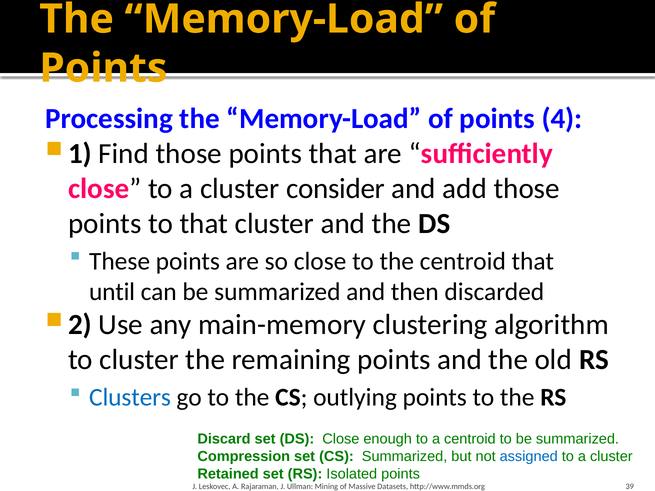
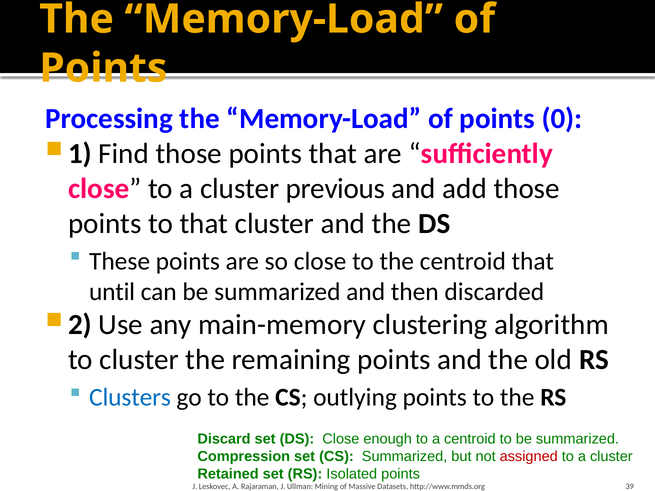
4: 4 -> 0
consider: consider -> previous
assigned colour: blue -> red
